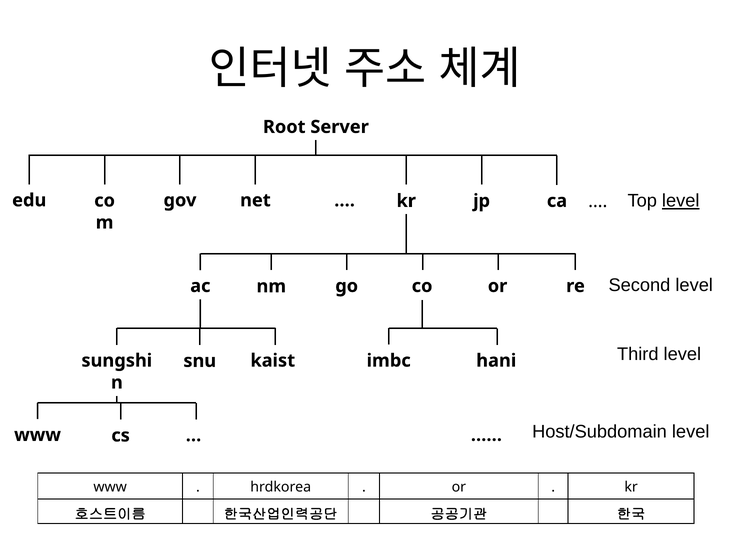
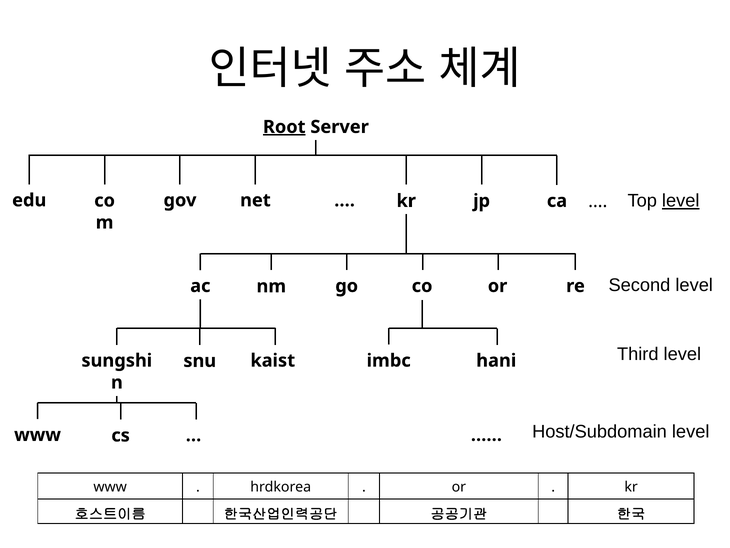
Root underline: none -> present
